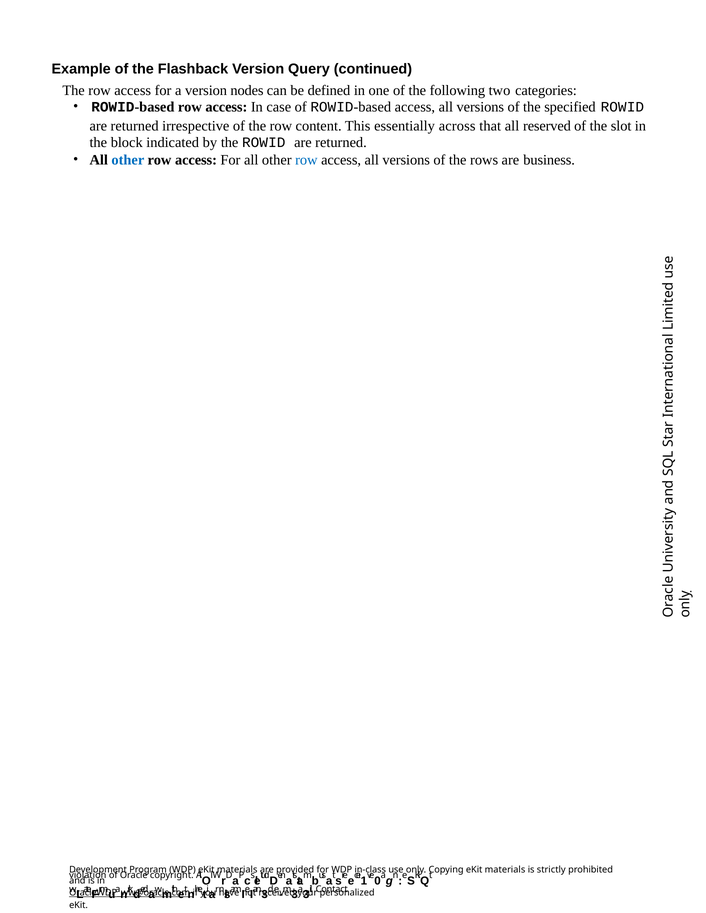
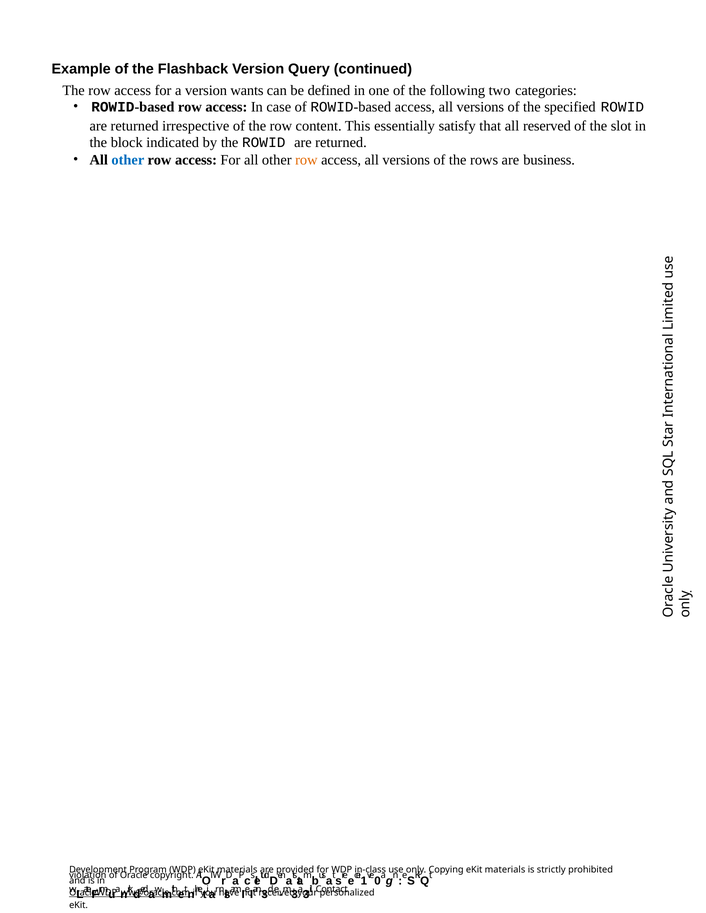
nodes: nodes -> wants
across: across -> satisfy
row at (306, 160) colour: blue -> orange
